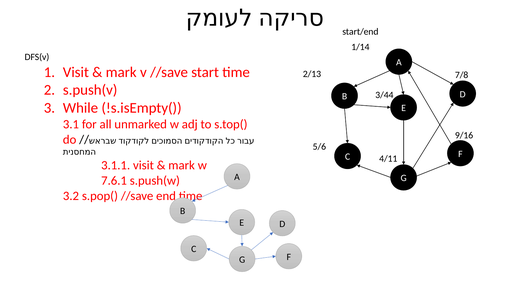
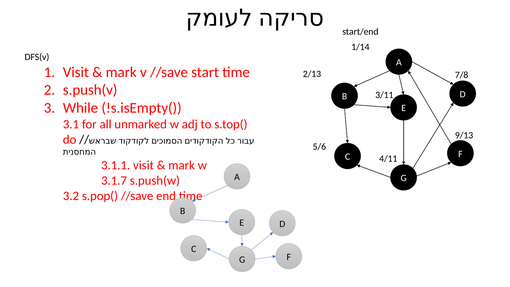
3/44: 3/44 -> 3/11
9/16: 9/16 -> 9/13
7.6.1: 7.6.1 -> 3.1.7
